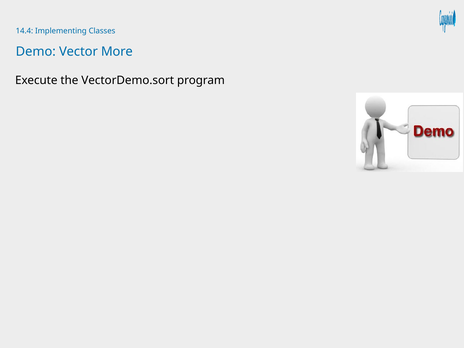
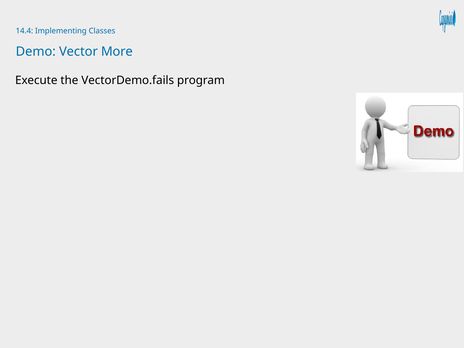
VectorDemo.sort: VectorDemo.sort -> VectorDemo.fails
